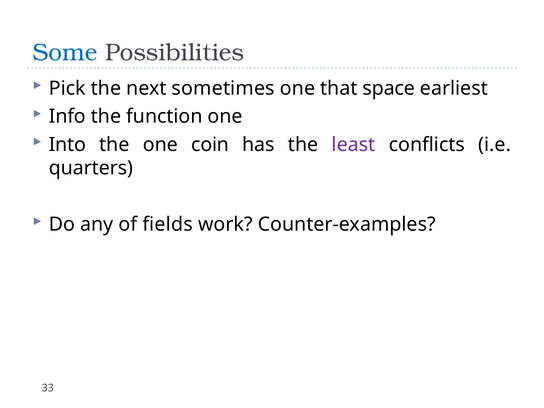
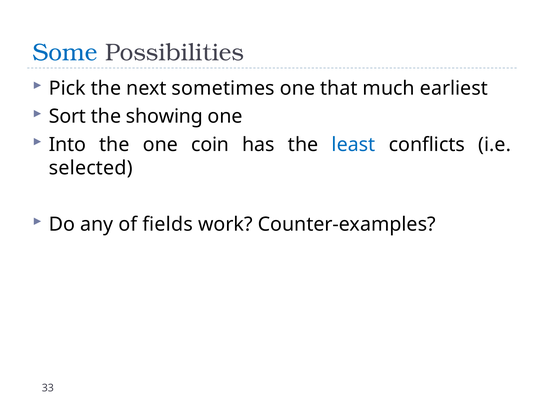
space: space -> much
Info: Info -> Sort
function: function -> showing
least colour: purple -> blue
quarters: quarters -> selected
